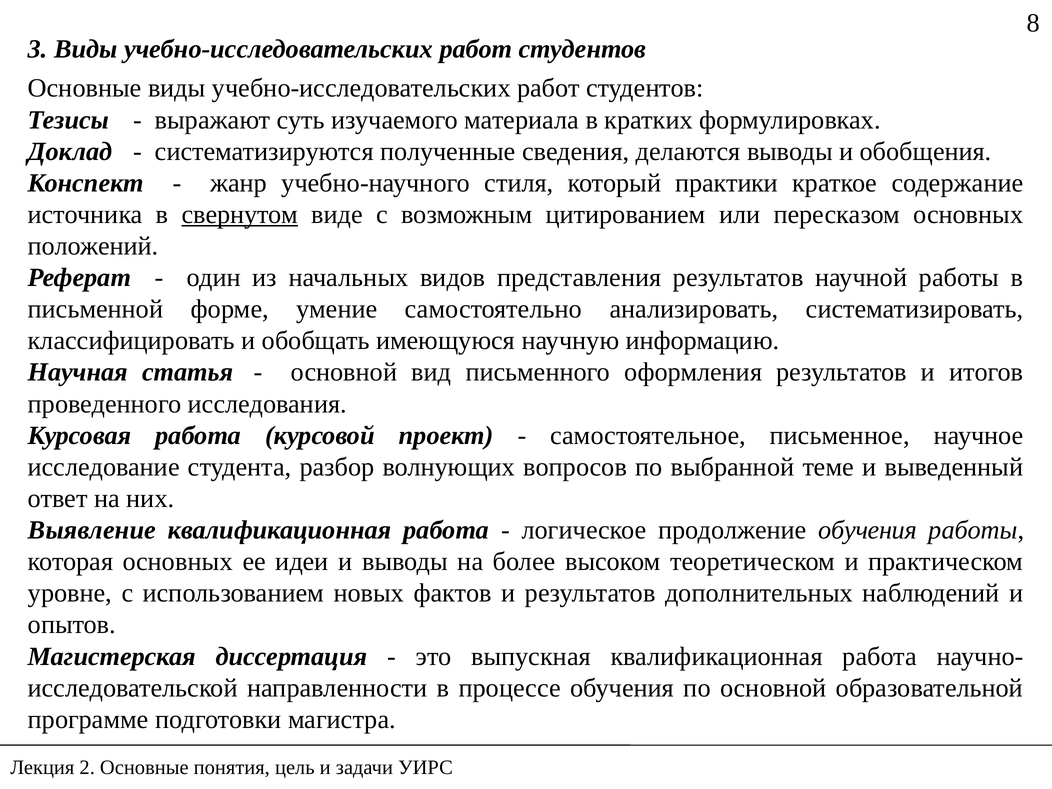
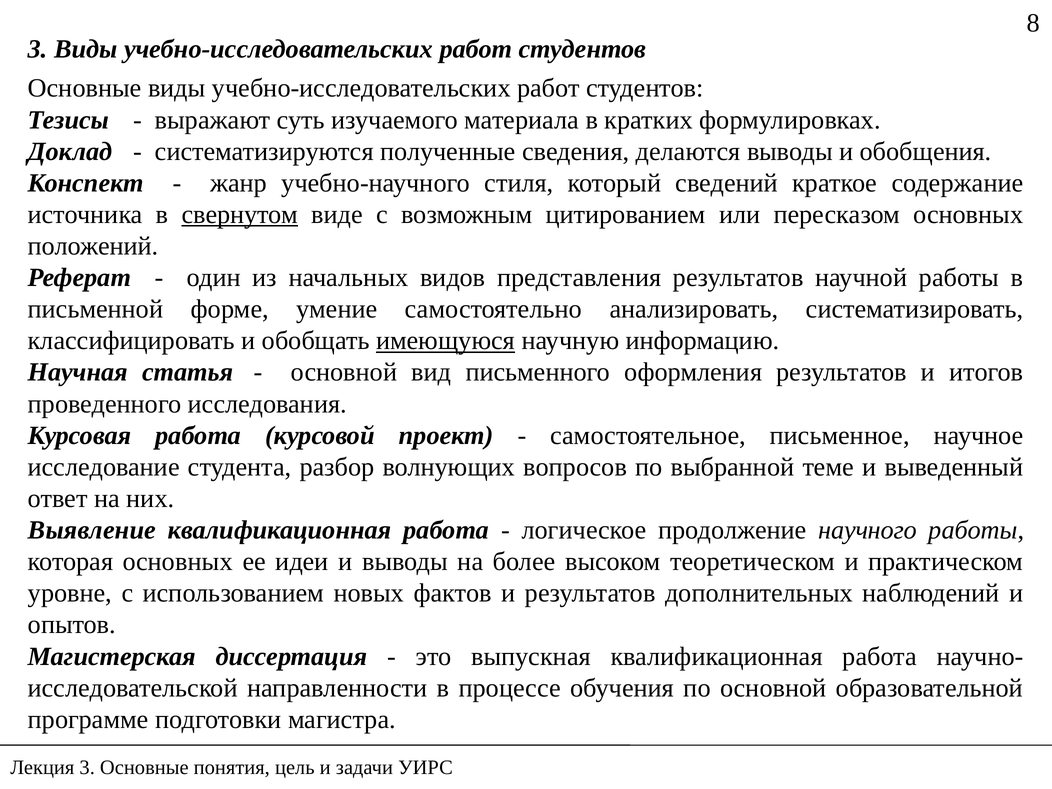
практики: практики -> сведений
имеющуюся underline: none -> present
продолжение обучения: обучения -> научного
Лекция 2: 2 -> 3
